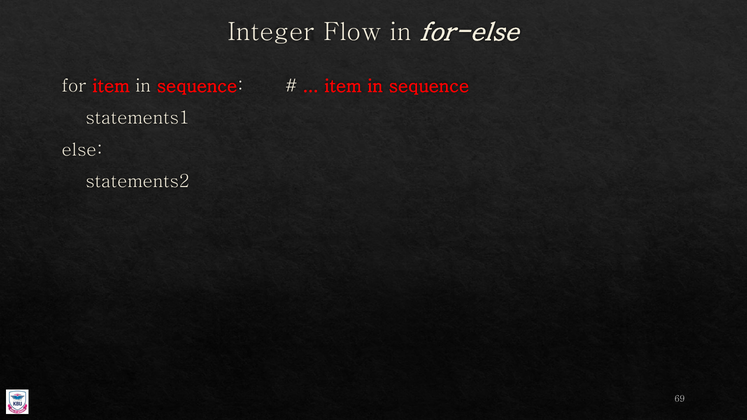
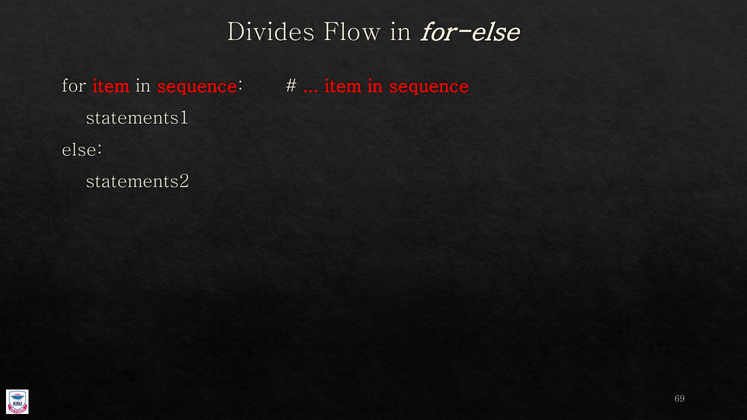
Integer: Integer -> Divides
